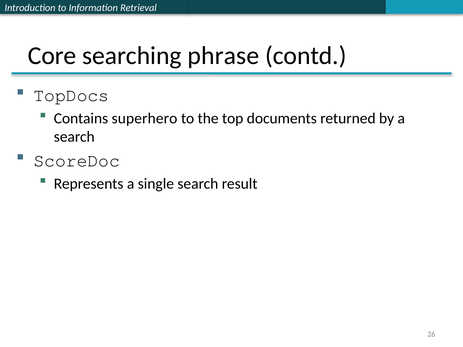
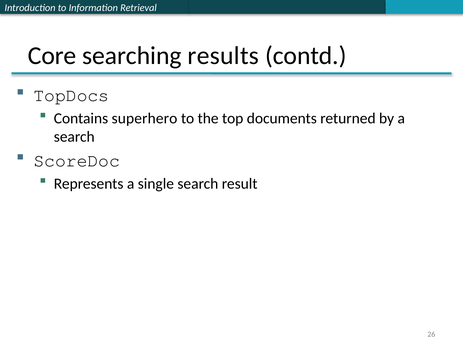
phrase: phrase -> results
